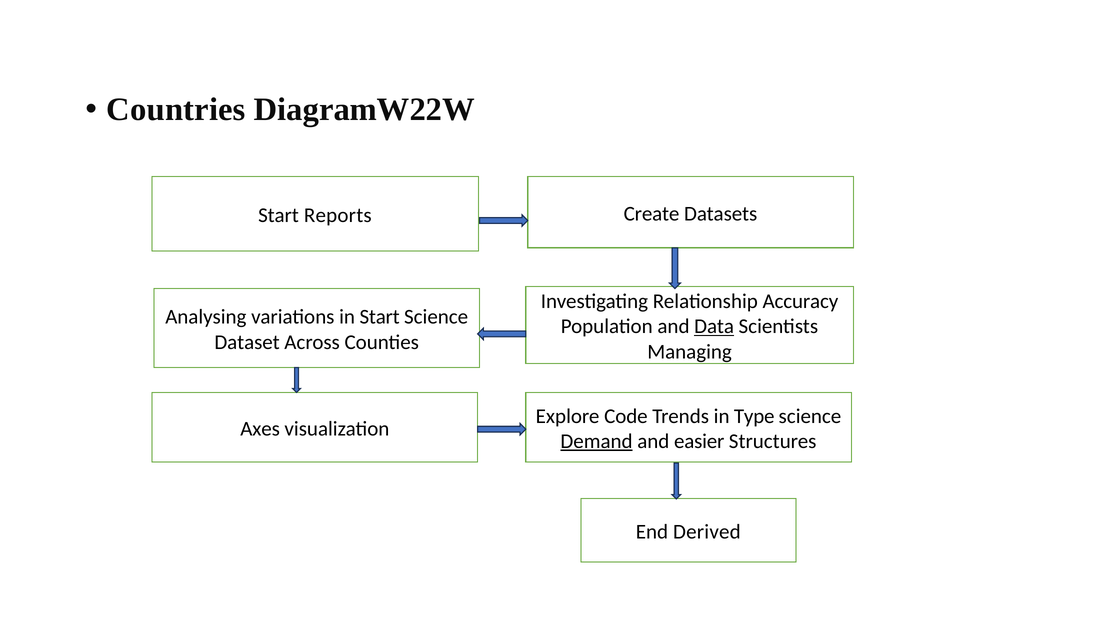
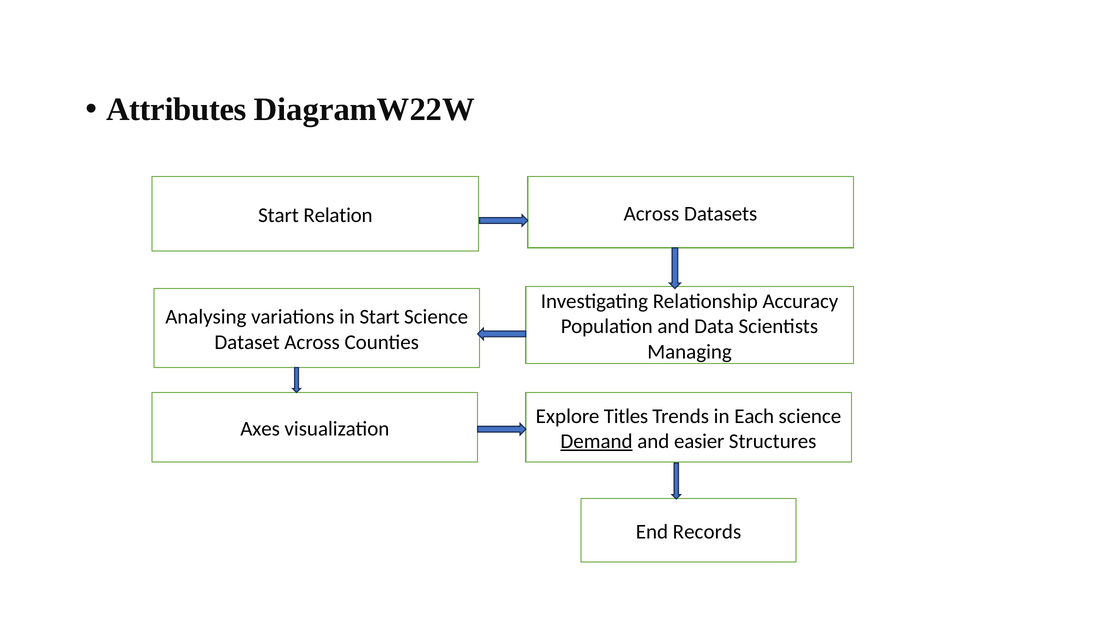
Countries: Countries -> Attributes
Create at (652, 214): Create -> Across
Reports: Reports -> Relation
Data underline: present -> none
Code: Code -> Titles
Type: Type -> Each
Derived: Derived -> Records
